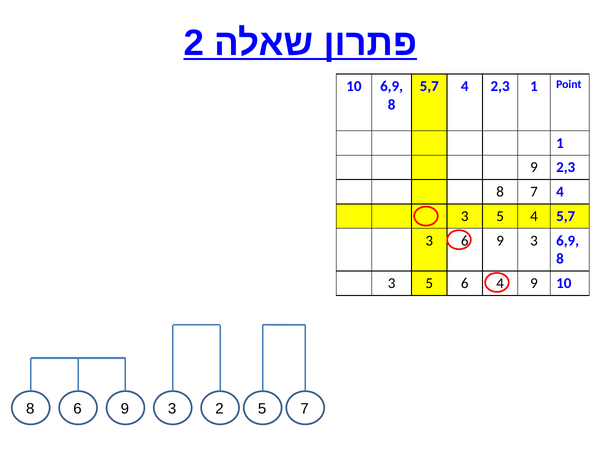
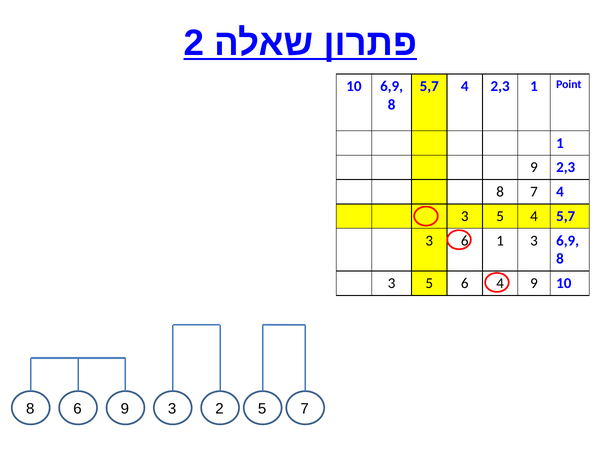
3 6 9: 9 -> 1
